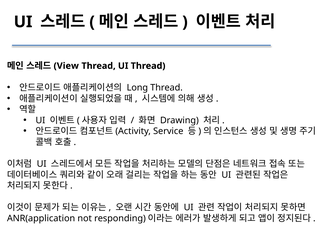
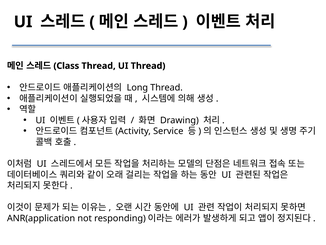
View: View -> Class
